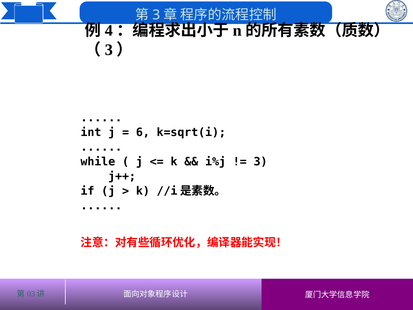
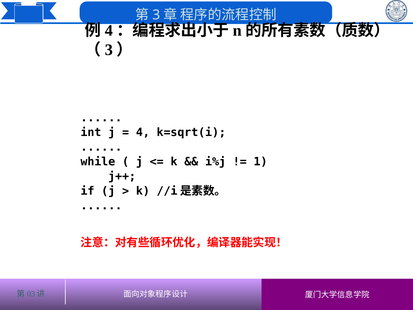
6 at (143, 132): 6 -> 4
3 at (261, 162): 3 -> 1
